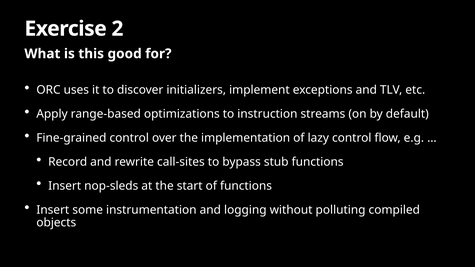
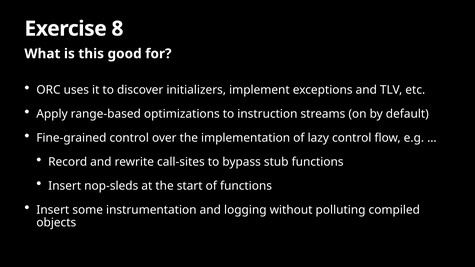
2: 2 -> 8
